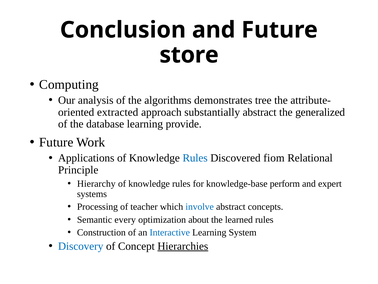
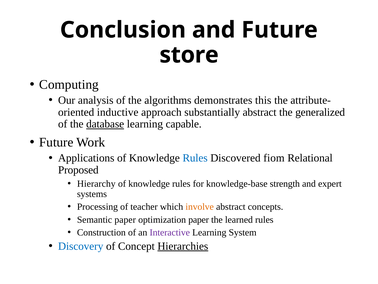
tree: tree -> this
extracted: extracted -> inductive
database underline: none -> present
provide: provide -> capable
Principle: Principle -> Proposed
perform: perform -> strength
involve colour: blue -> orange
Semantic every: every -> paper
optimization about: about -> paper
Interactive colour: blue -> purple
